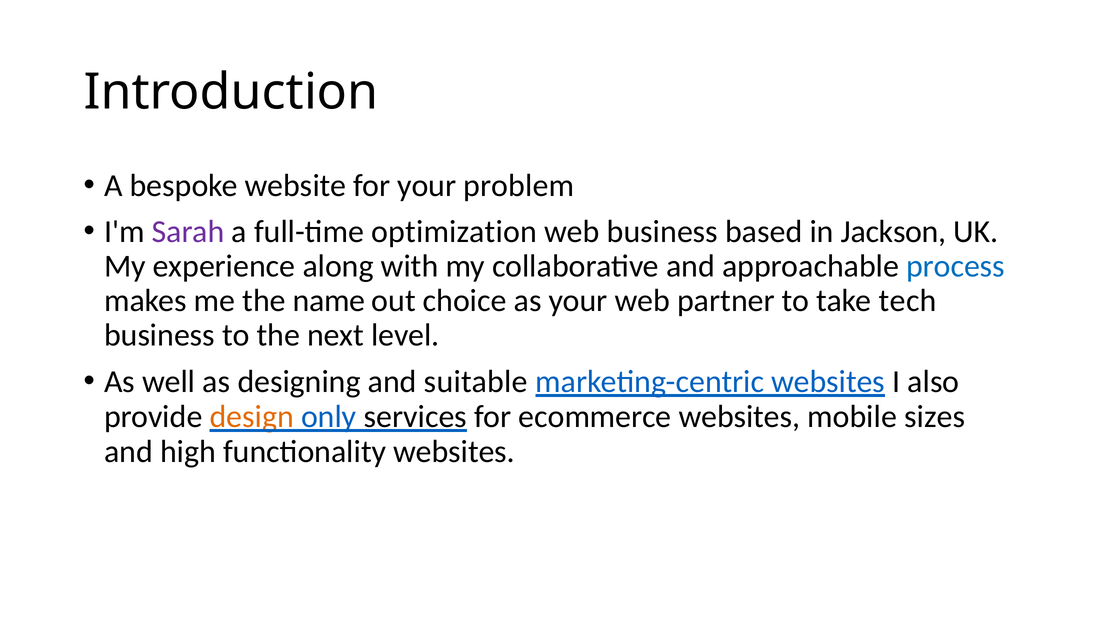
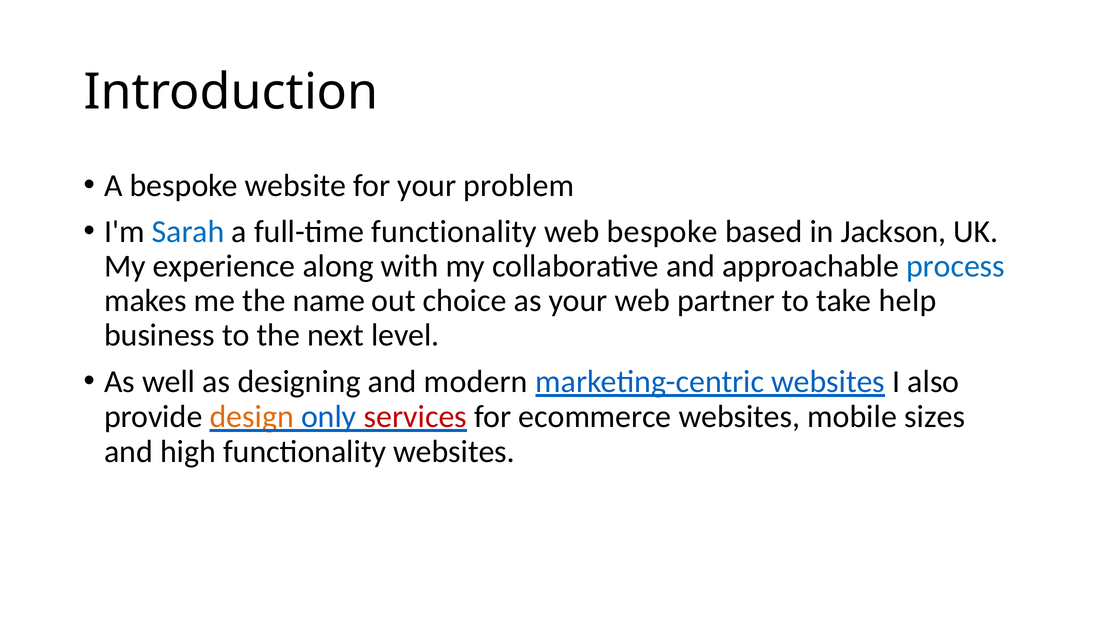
Sarah colour: purple -> blue
full-time optimization: optimization -> functionality
web business: business -> bespoke
tech: tech -> help
suitable: suitable -> modern
services colour: black -> red
